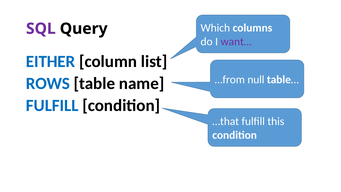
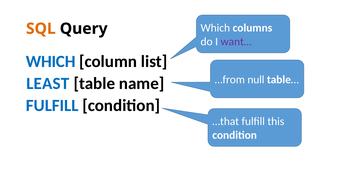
SQL colour: purple -> orange
EITHER at (51, 61): EITHER -> WHICH
ROWS: ROWS -> LEAST
